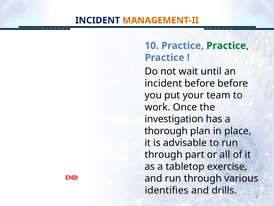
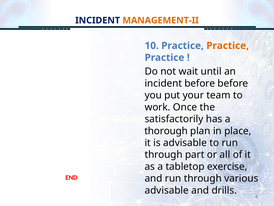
Practice at (228, 46) colour: green -> orange
investigation: investigation -> satisfactorily
identifies at (167, 190): identifies -> advisable
